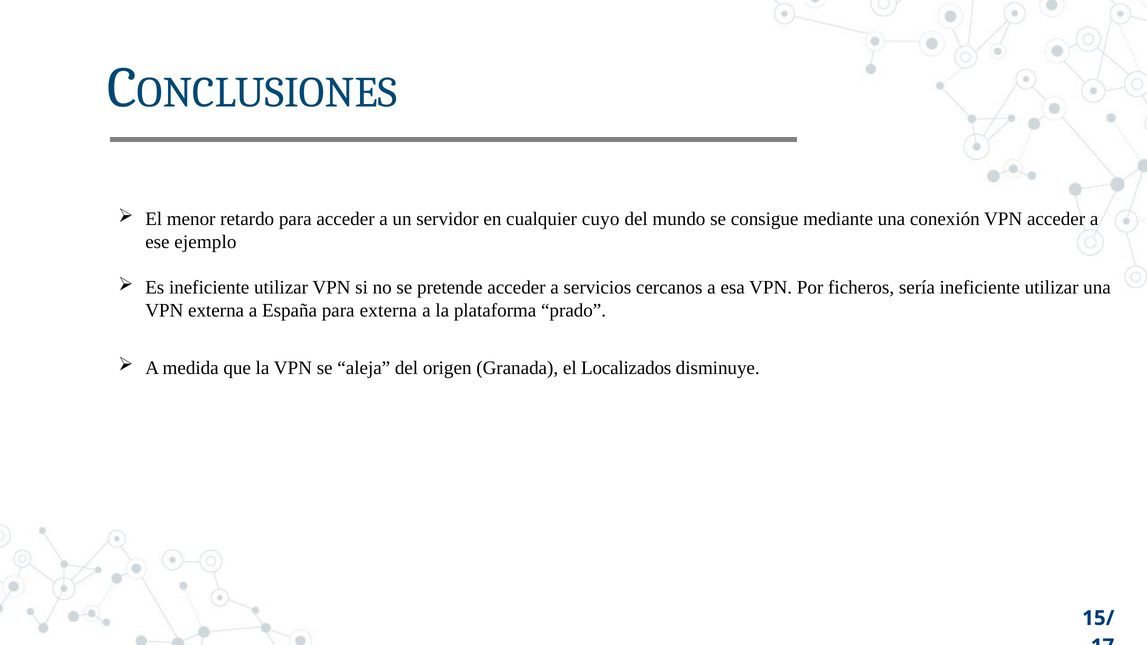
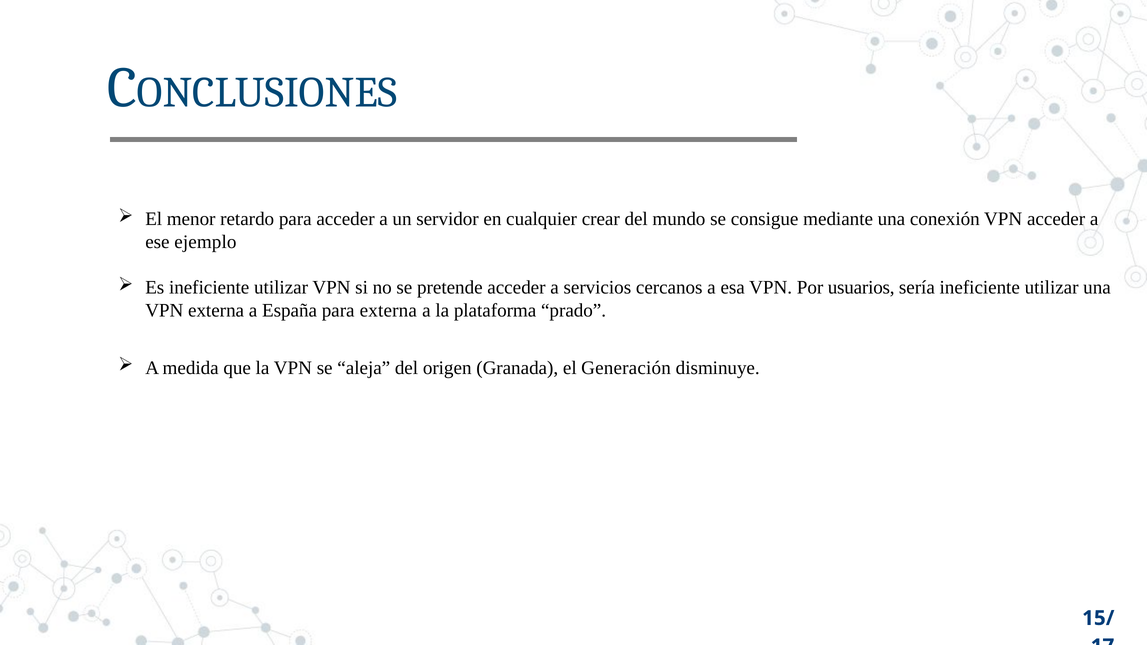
cuyo: cuyo -> crear
ficheros: ficheros -> usuarios
Localizados: Localizados -> Generación
